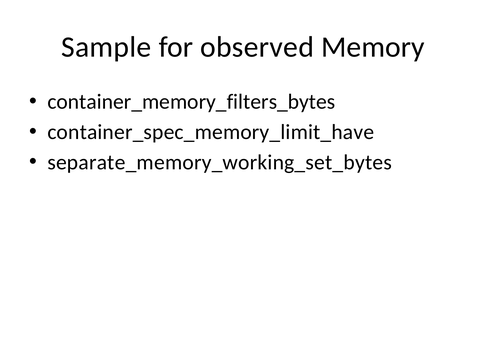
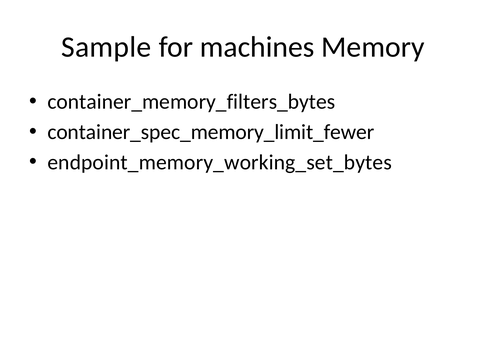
observed: observed -> machines
container_spec_memory_limit_have: container_spec_memory_limit_have -> container_spec_memory_limit_fewer
separate_memory_working_set_bytes: separate_memory_working_set_bytes -> endpoint_memory_working_set_bytes
